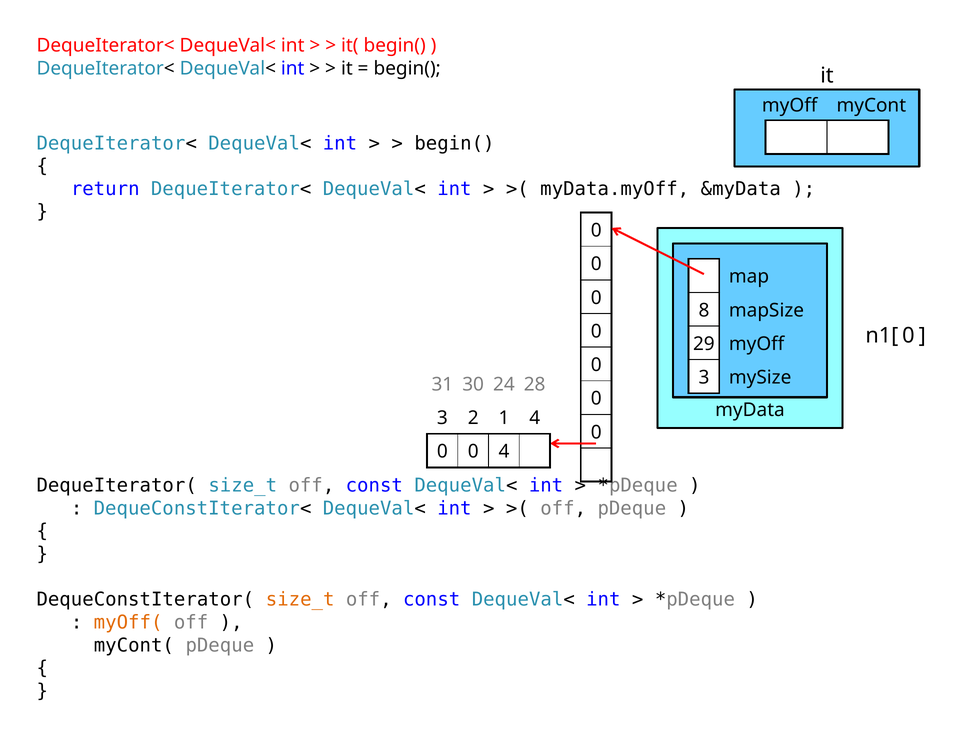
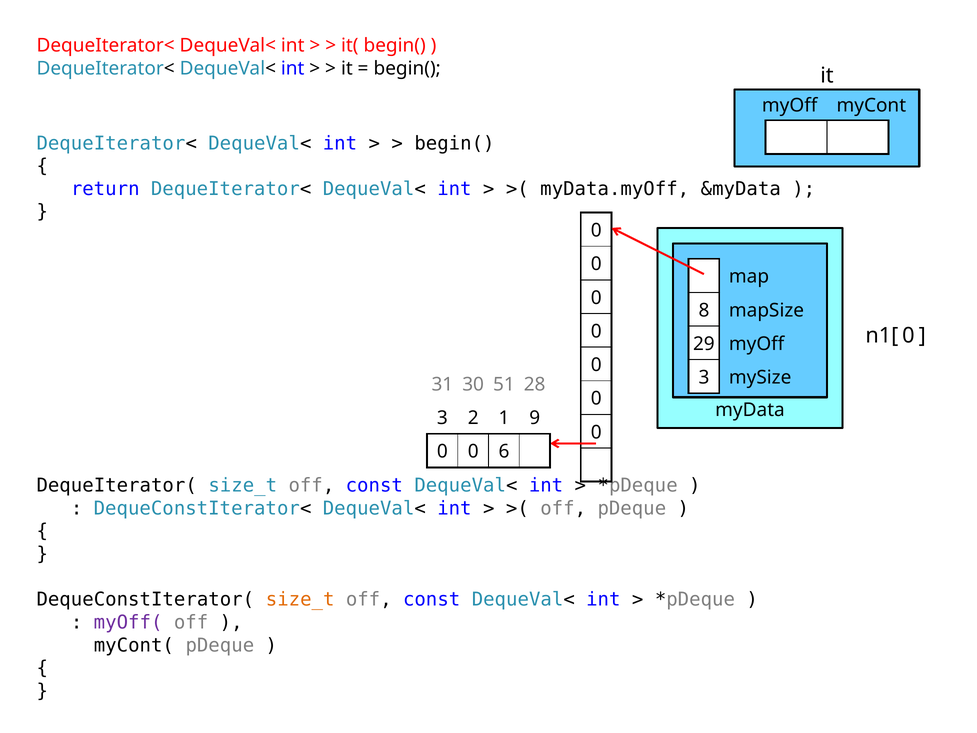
24: 24 -> 51
1 4: 4 -> 9
0 4: 4 -> 6
myOff( colour: orange -> purple
